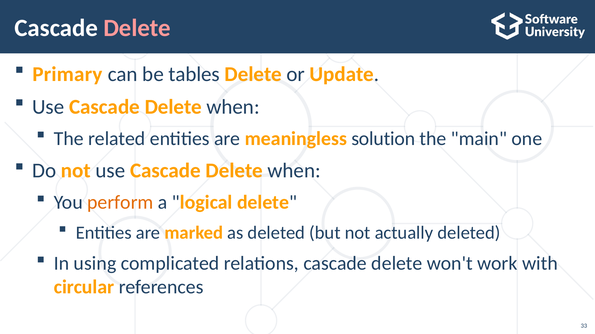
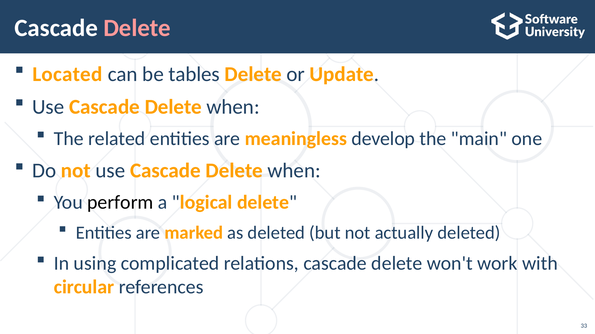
Primary: Primary -> Located
solution: solution -> develop
perform colour: orange -> black
